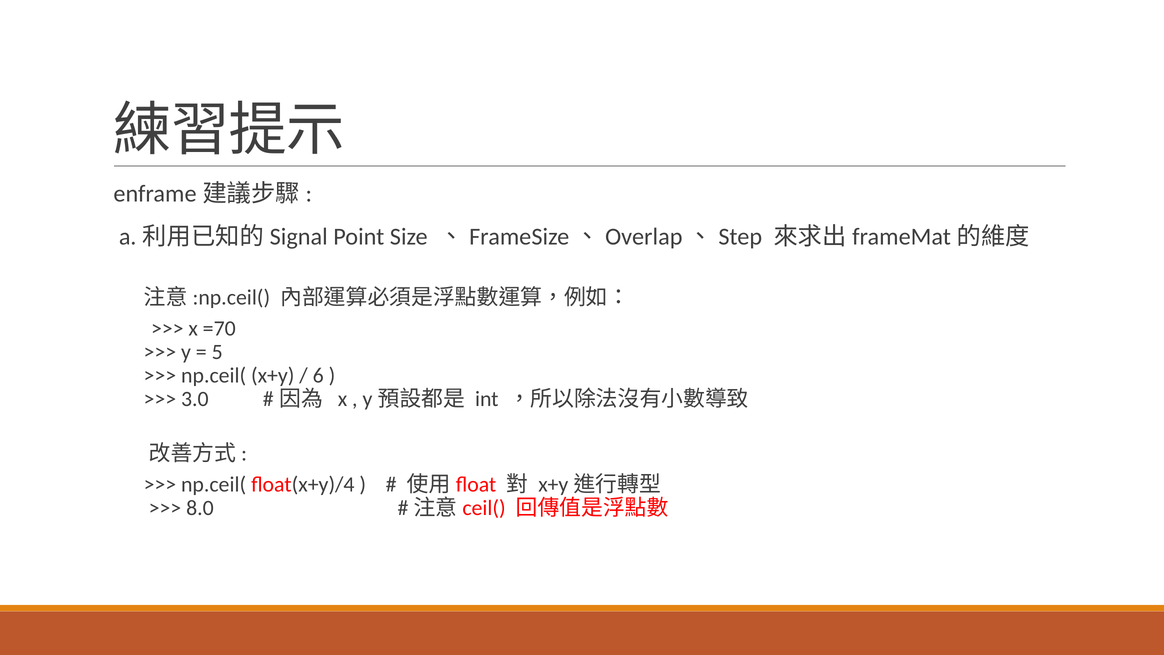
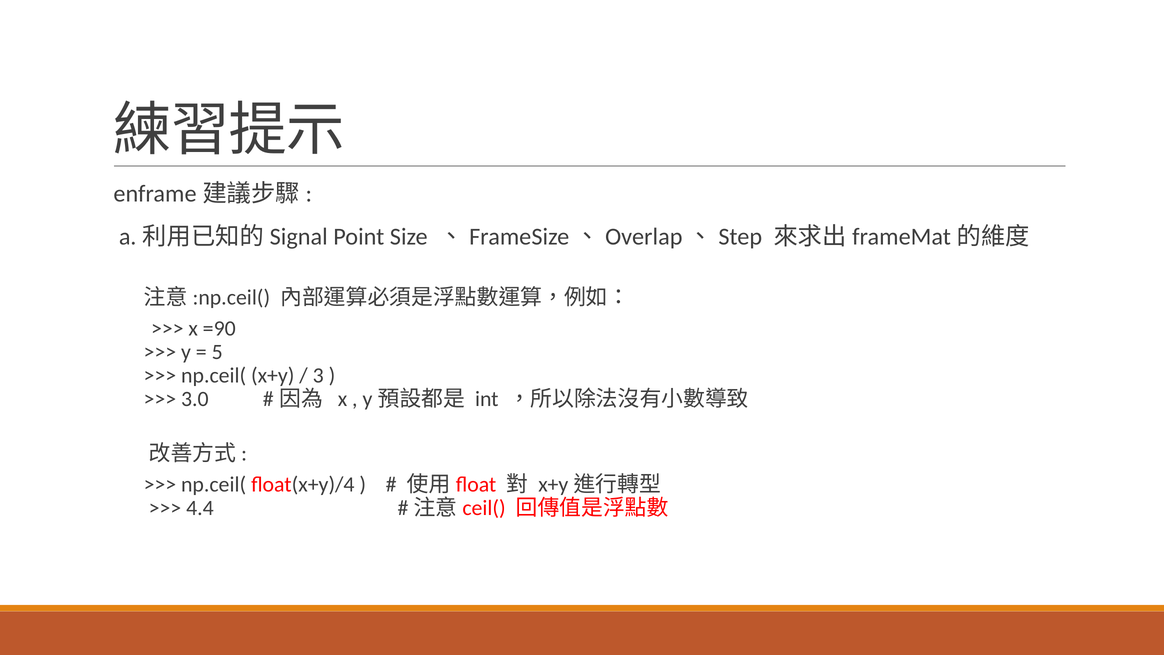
=70: =70 -> =90
6: 6 -> 3
8.0: 8.0 -> 4.4
